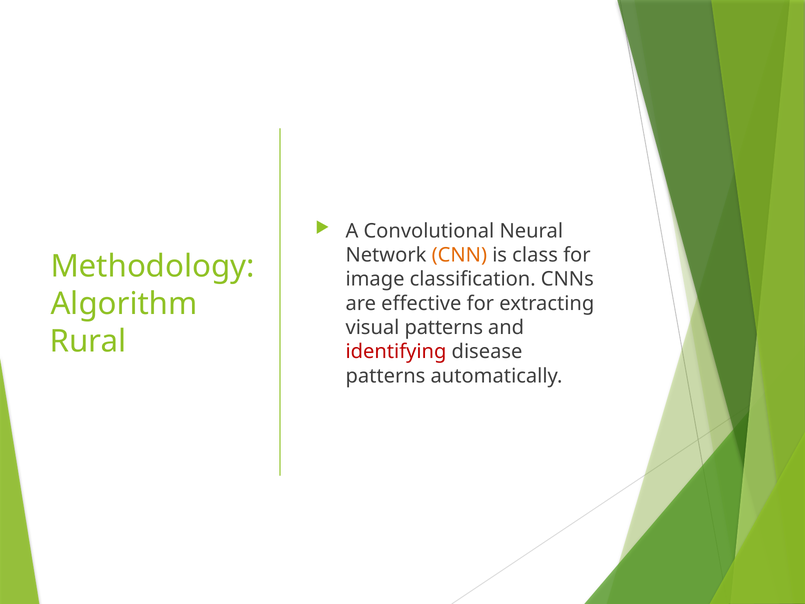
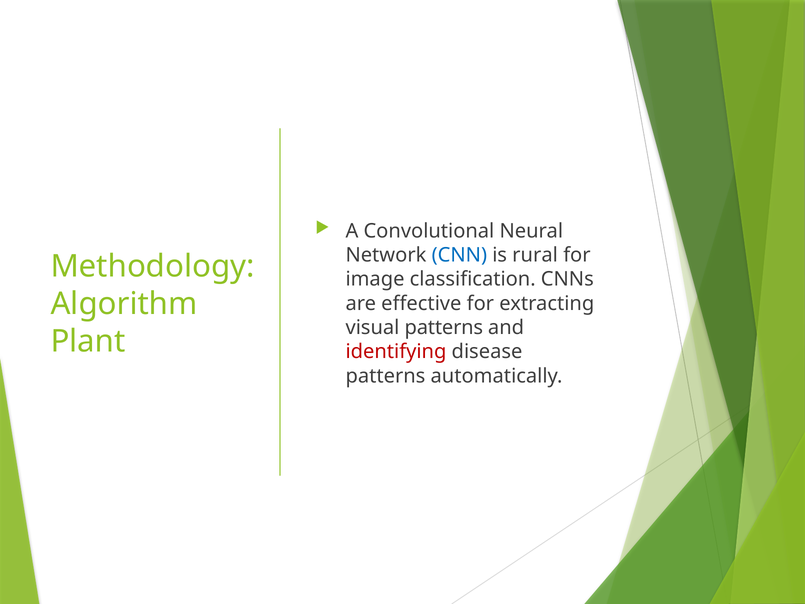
CNN colour: orange -> blue
class: class -> rural
Rural: Rural -> Plant
